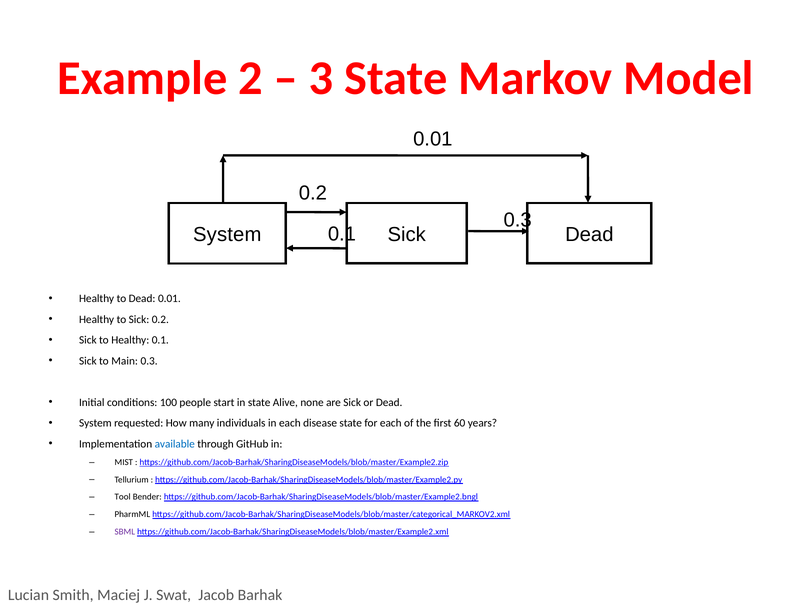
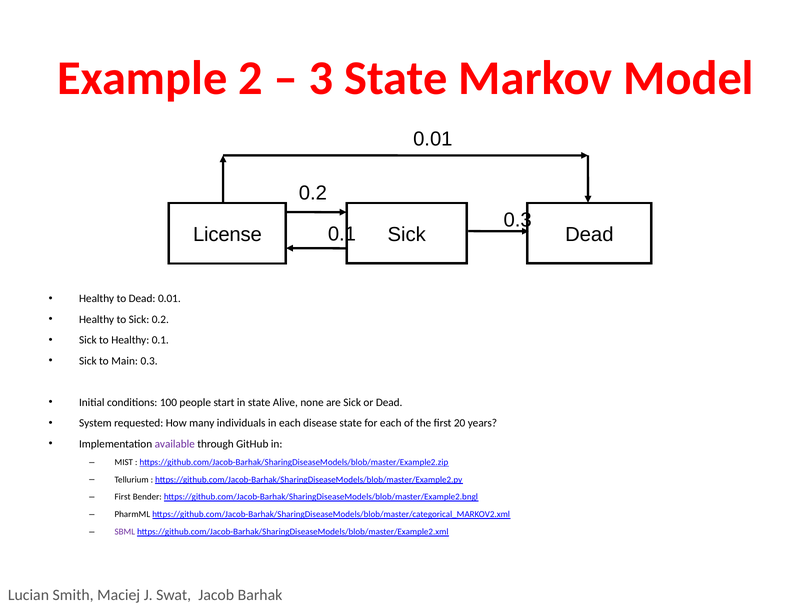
System at (227, 235): System -> License
60: 60 -> 20
available colour: blue -> purple
Tool at (123, 497): Tool -> First
